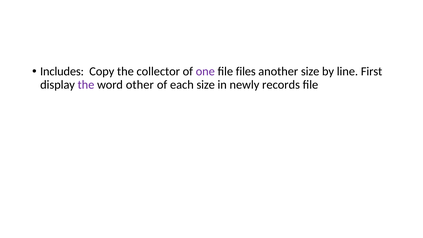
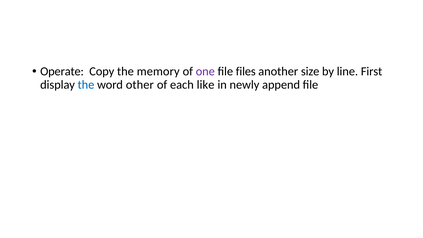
Includes: Includes -> Operate
collector: collector -> memory
the at (86, 85) colour: purple -> blue
each size: size -> like
records: records -> append
